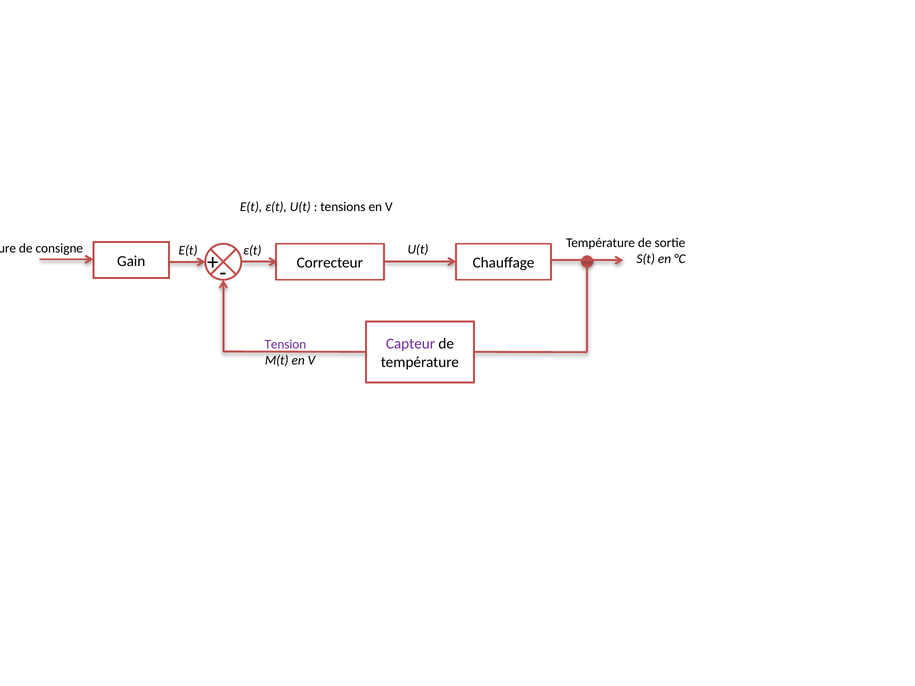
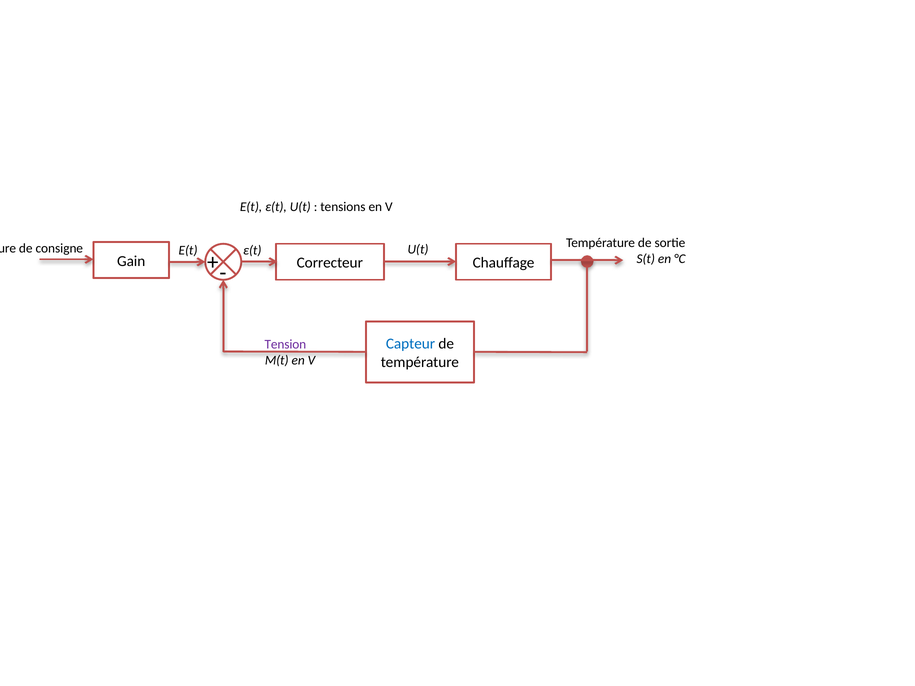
Capteur colour: purple -> blue
